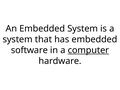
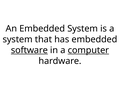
software underline: none -> present
